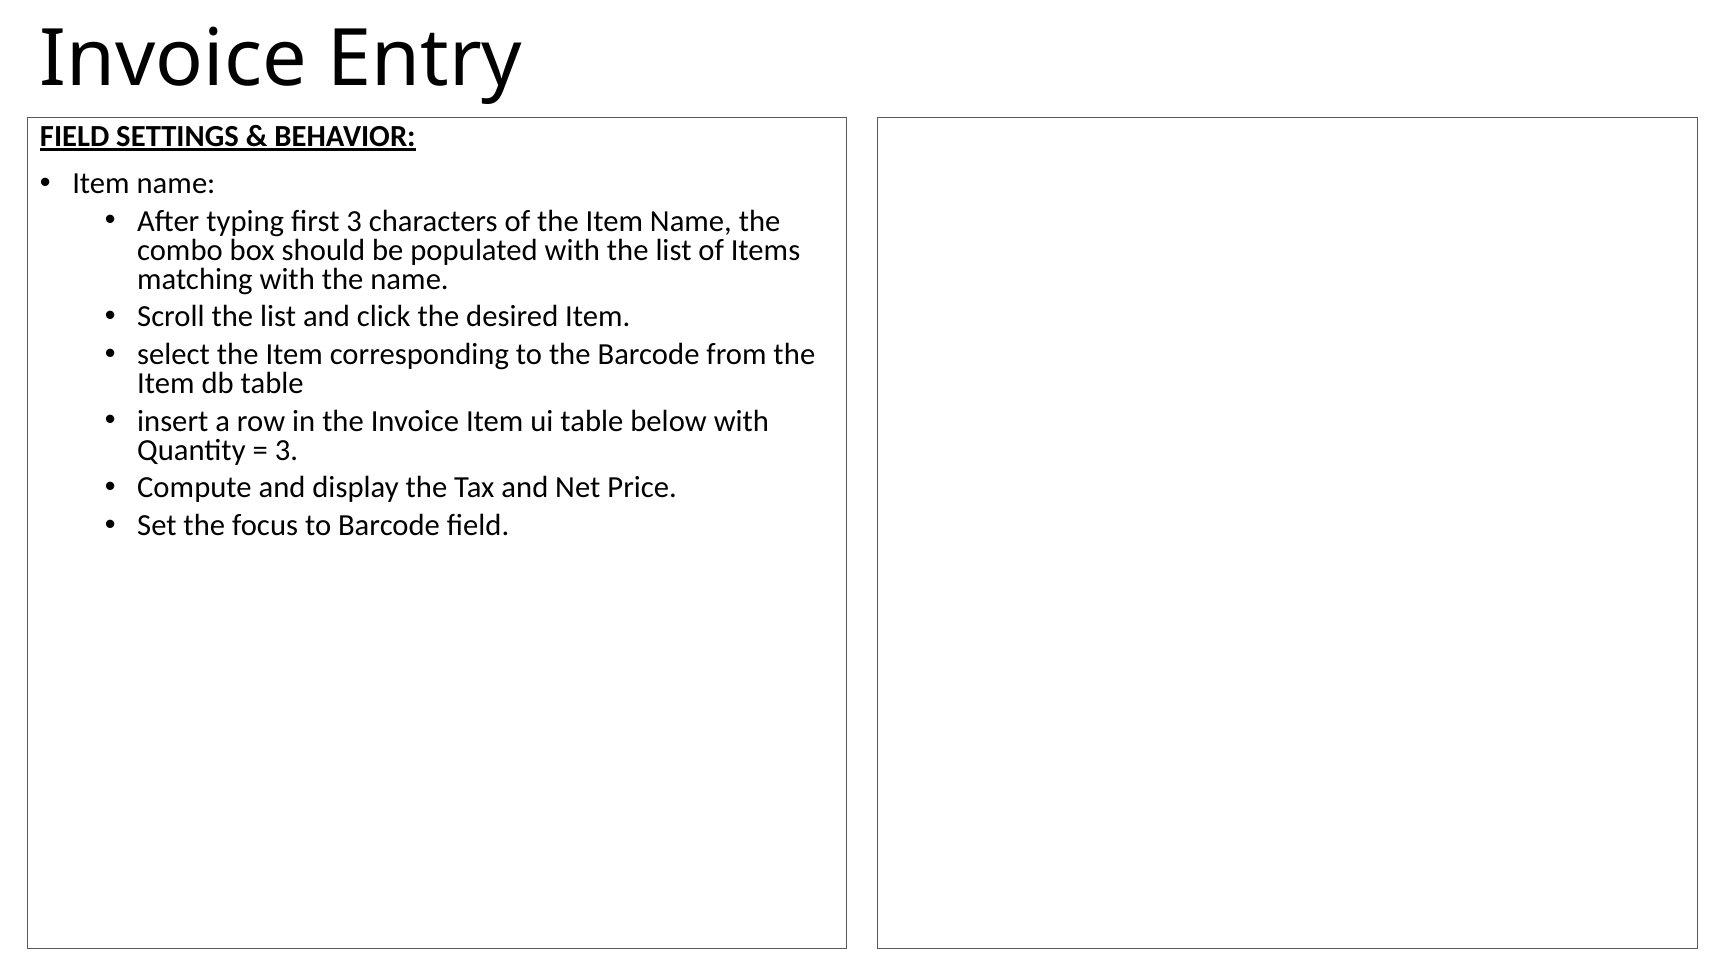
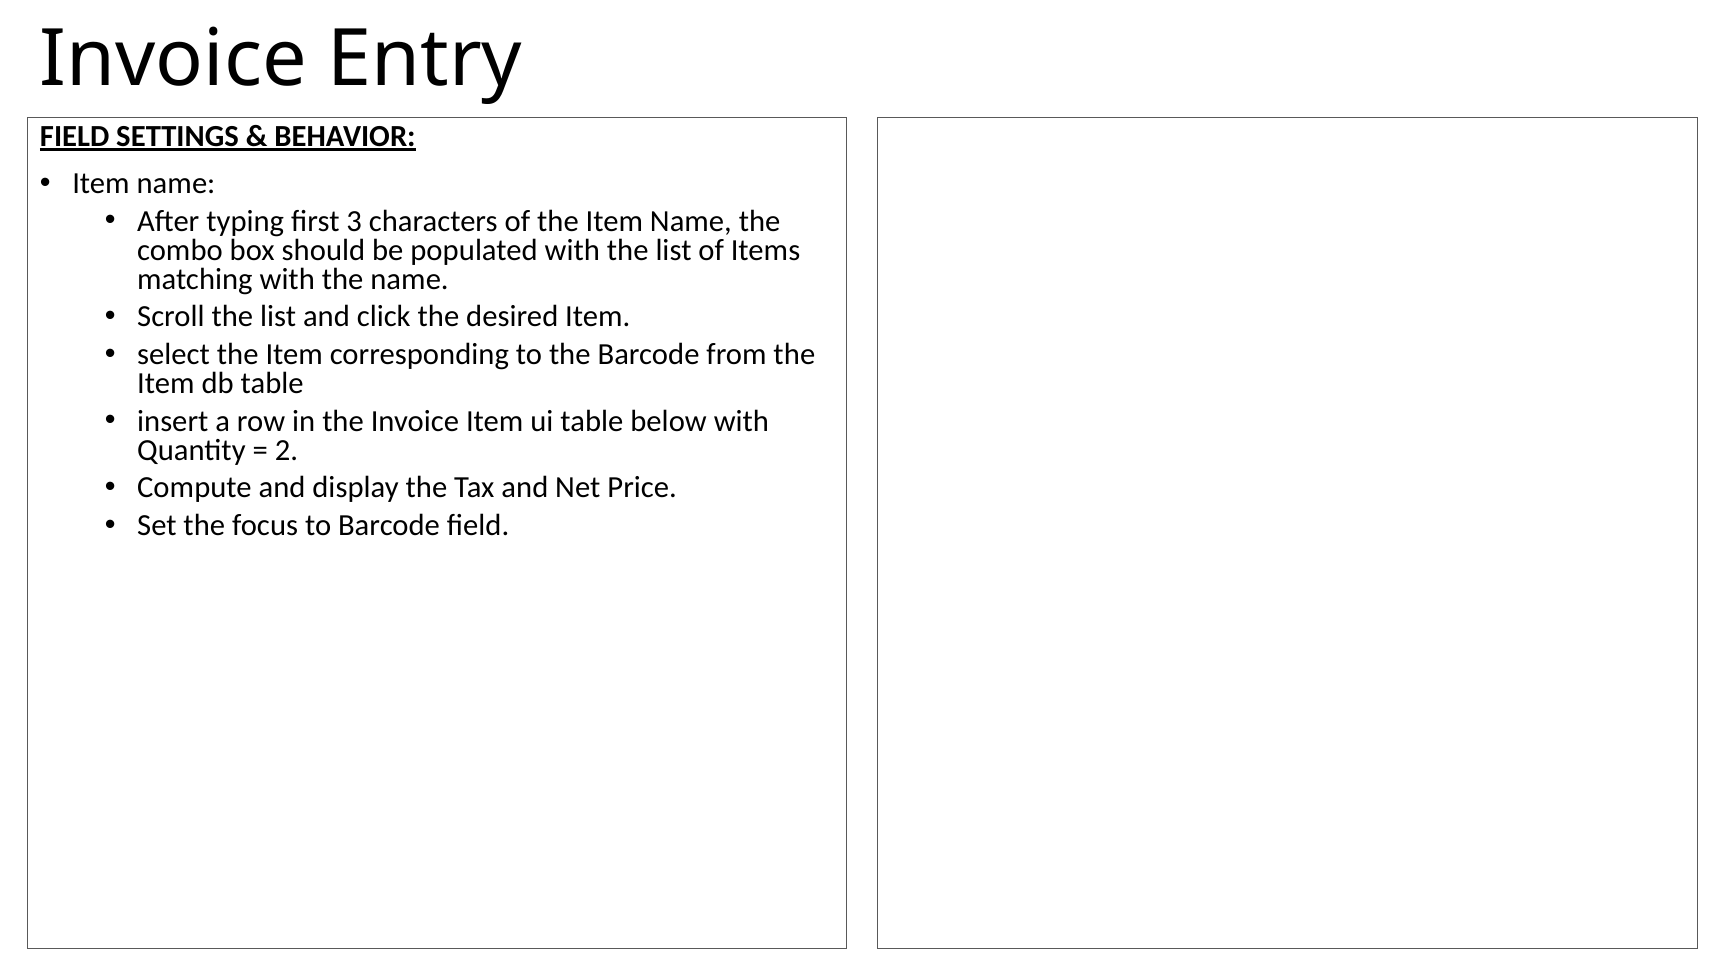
3 at (286, 450): 3 -> 2
